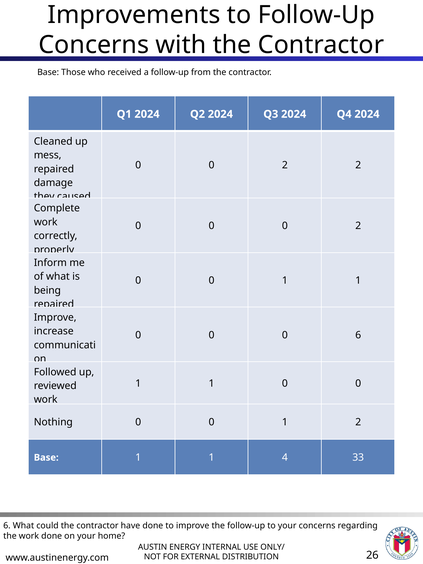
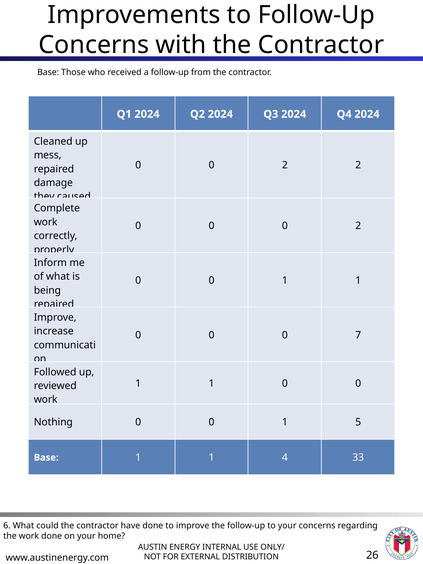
0 6: 6 -> 7
1 2: 2 -> 5
